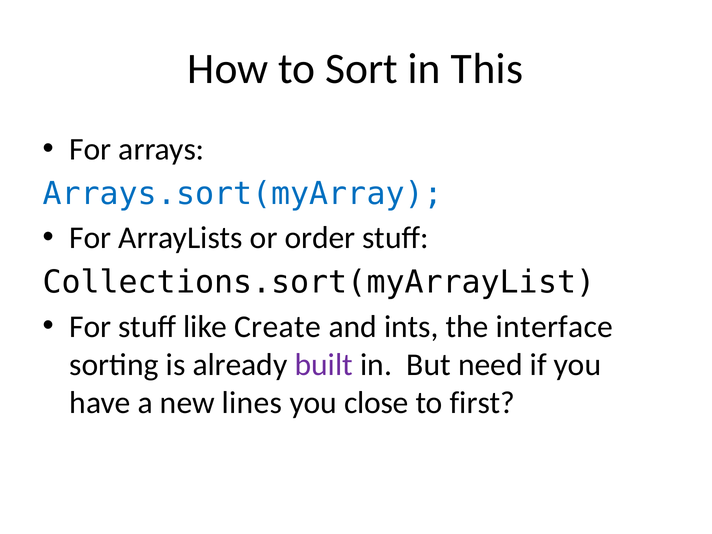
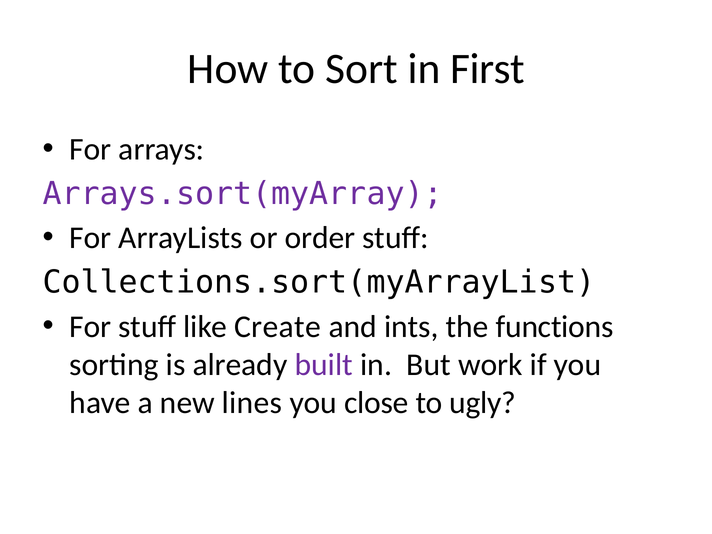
This: This -> First
Arrays.sort(myArray colour: blue -> purple
interface: interface -> functions
need: need -> work
first: first -> ugly
